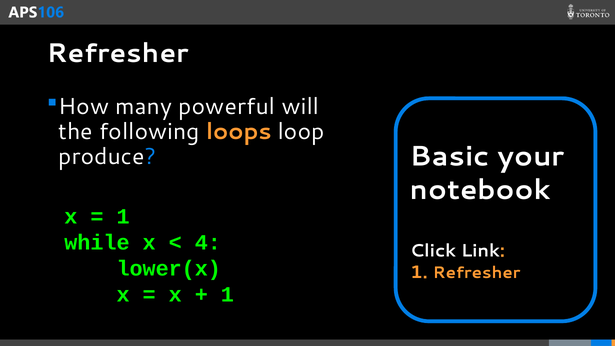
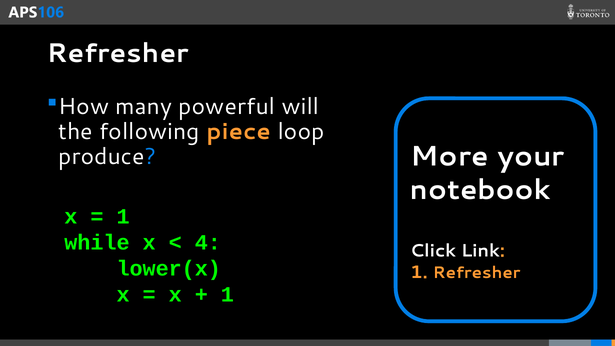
loops: loops -> piece
Basic: Basic -> More
